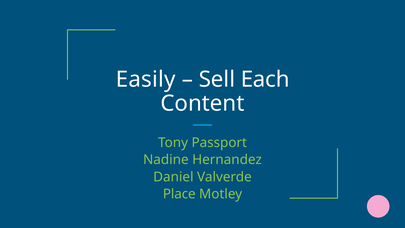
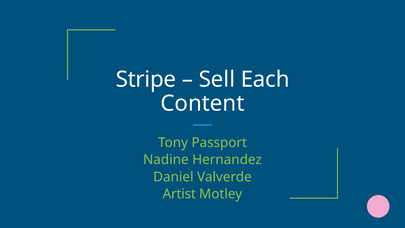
Easily: Easily -> Stripe
Place: Place -> Artist
